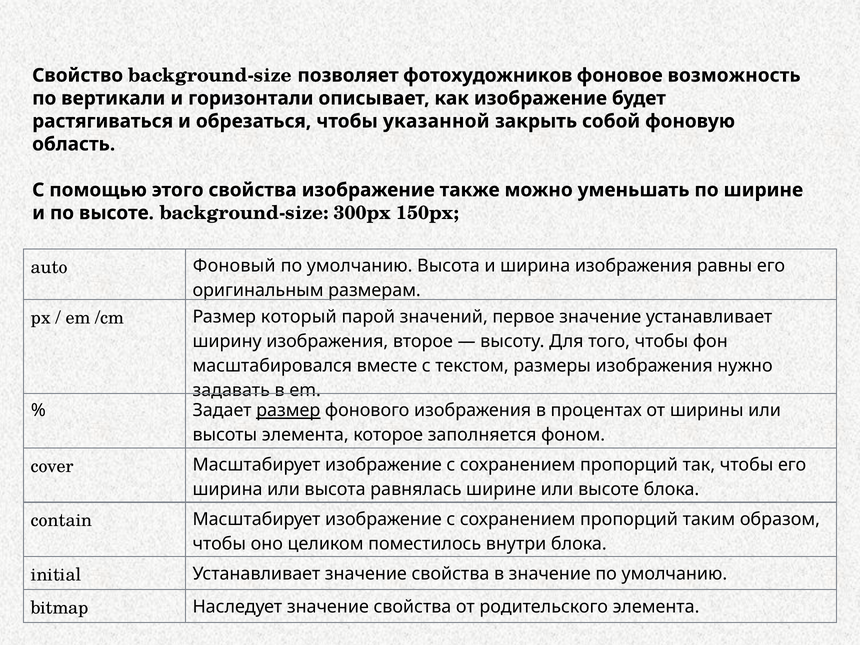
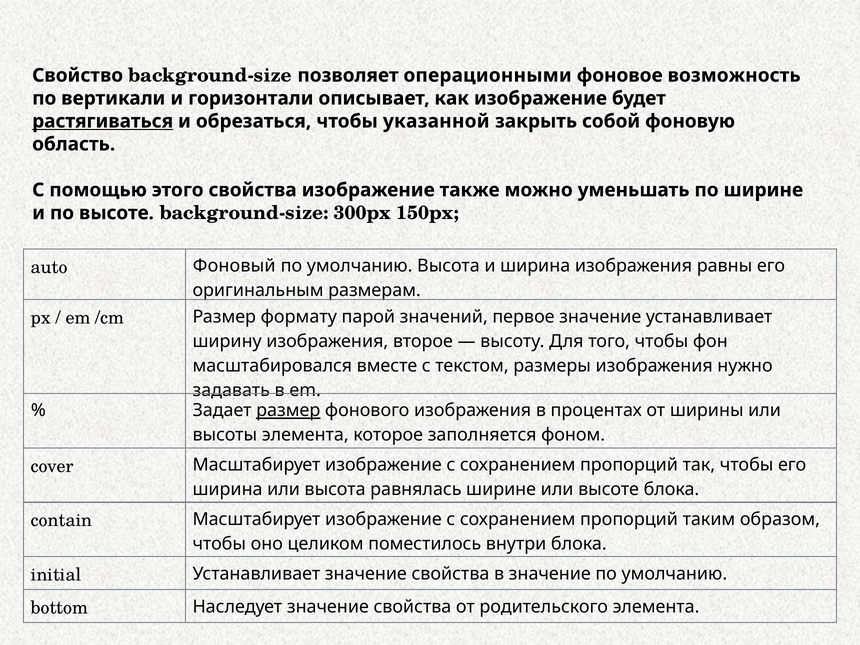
фотохудожников: фотохудожников -> операционными
растягиваться underline: none -> present
который: который -> формату
bitmap: bitmap -> bottom
